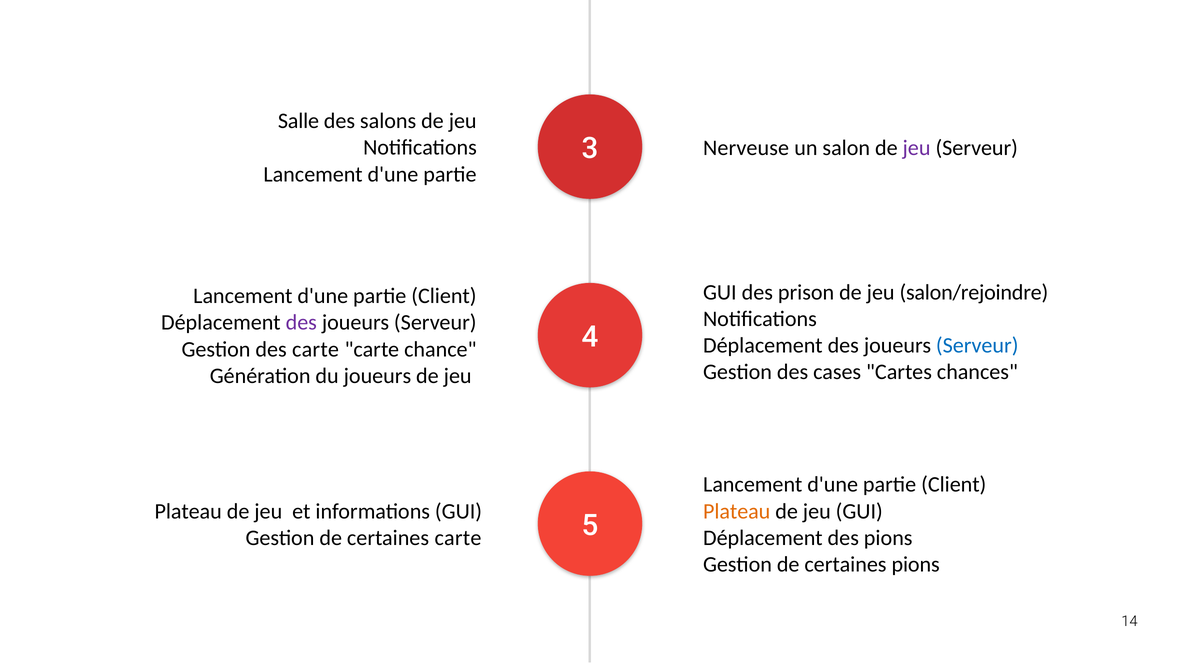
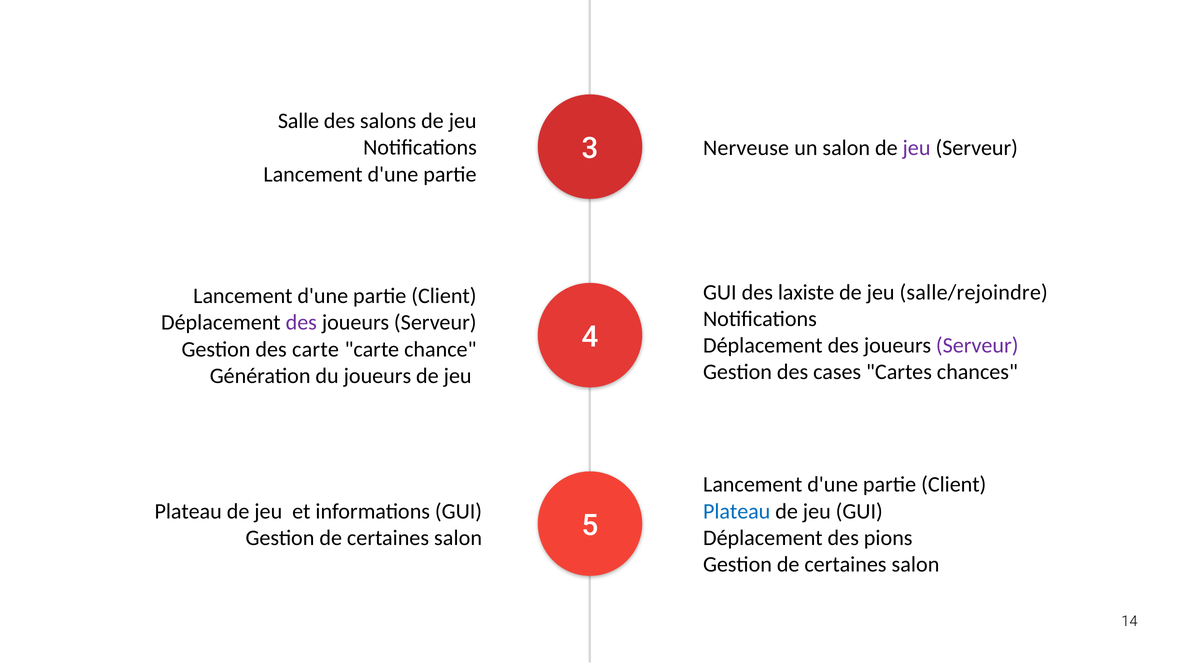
prison: prison -> laxiste
salon/rejoindre: salon/rejoindre -> salle/rejoindre
Serveur at (977, 345) colour: blue -> purple
Plateau at (737, 511) colour: orange -> blue
carte at (458, 538): carte -> salon
pions at (916, 564): pions -> salon
